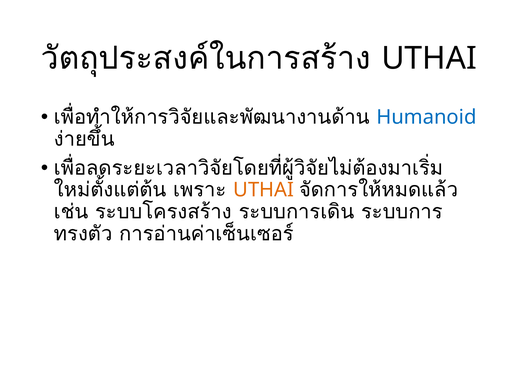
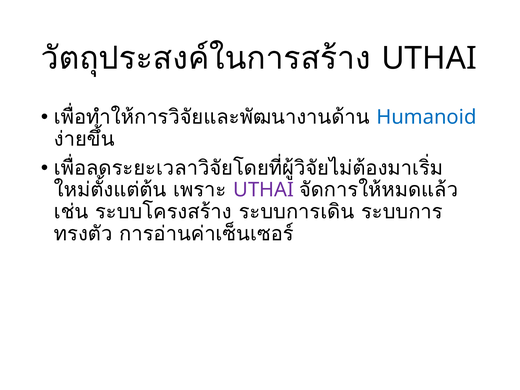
UTHAI at (264, 190) colour: orange -> purple
